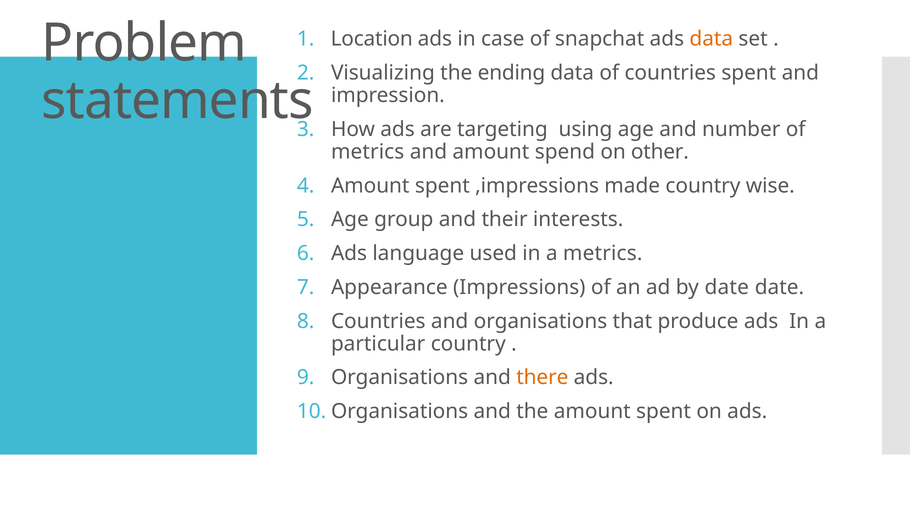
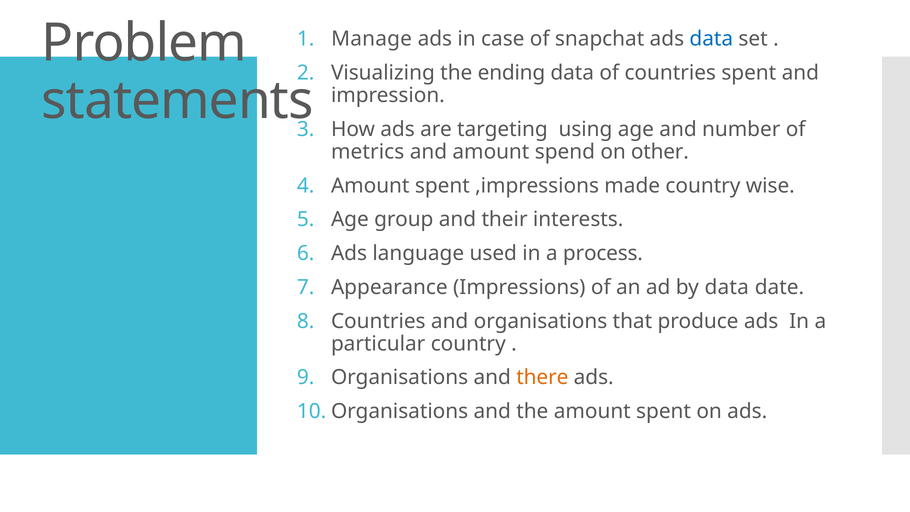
Location: Location -> Manage
data at (711, 39) colour: orange -> blue
a metrics: metrics -> process
by date: date -> data
